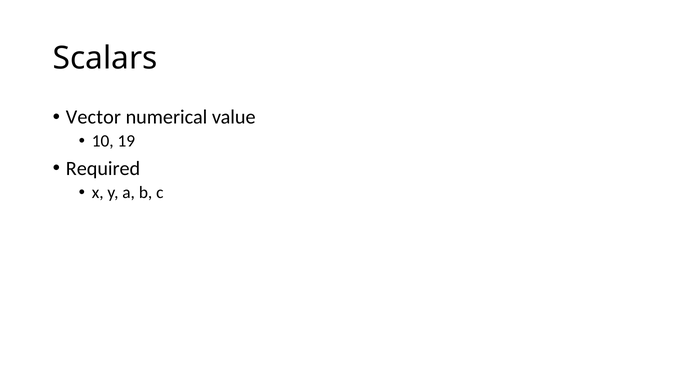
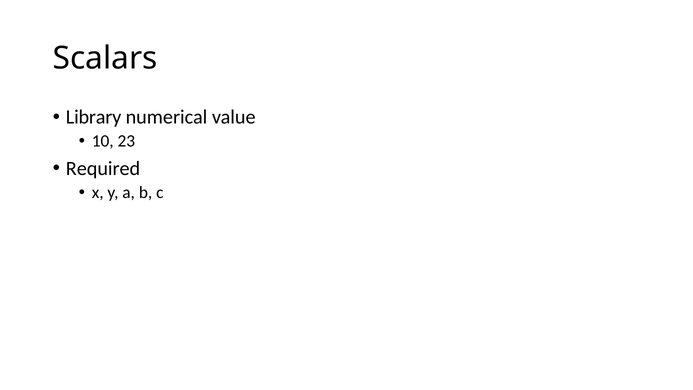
Vector: Vector -> Library
19: 19 -> 23
